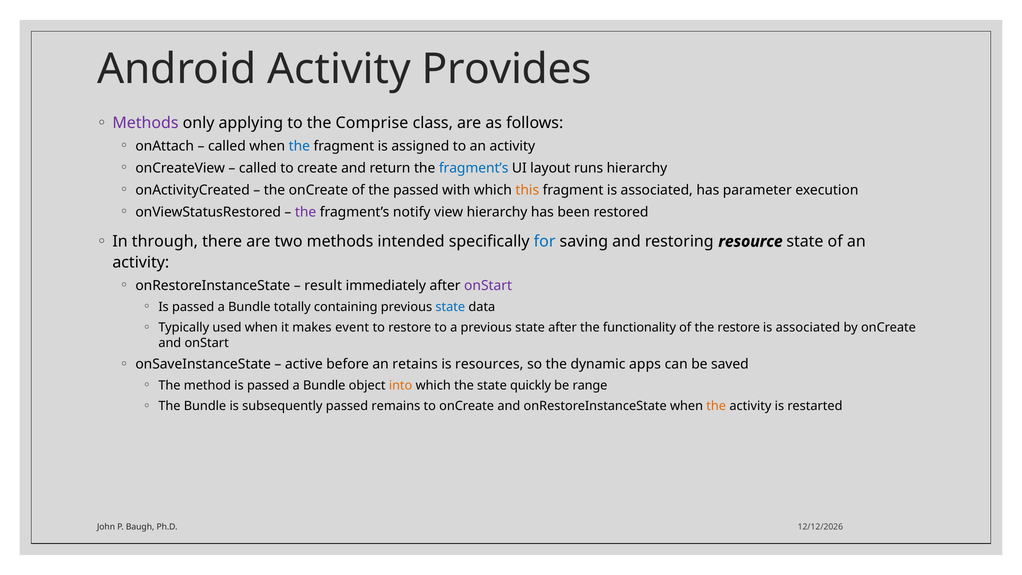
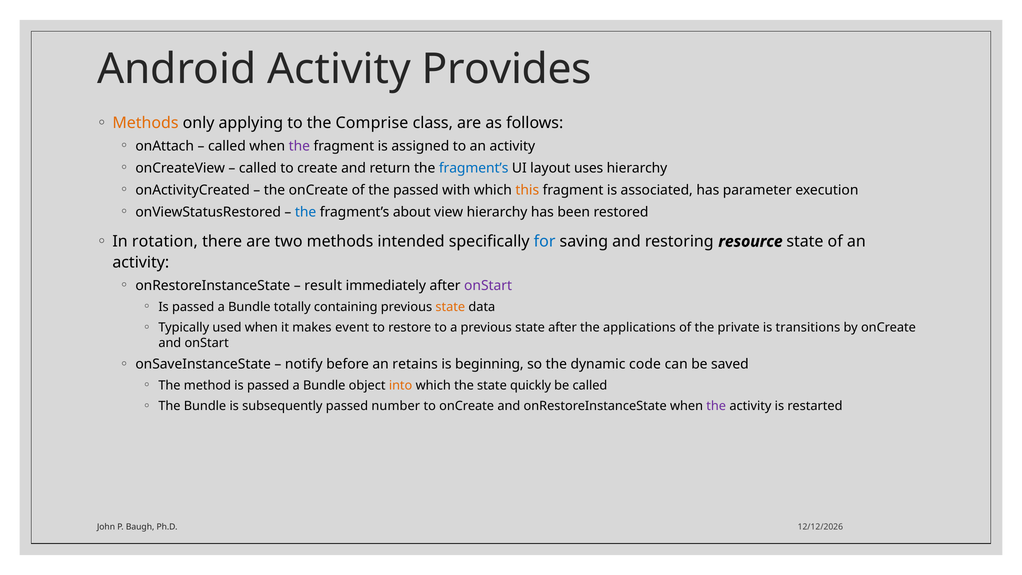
Methods at (145, 123) colour: purple -> orange
the at (299, 146) colour: blue -> purple
runs: runs -> uses
the at (306, 212) colour: purple -> blue
notify: notify -> about
through: through -> rotation
state at (450, 307) colour: blue -> orange
functionality: functionality -> applications
the restore: restore -> private
associated at (808, 327): associated -> transitions
active: active -> notify
resources: resources -> beginning
apps: apps -> code
be range: range -> called
remains: remains -> number
the at (716, 406) colour: orange -> purple
